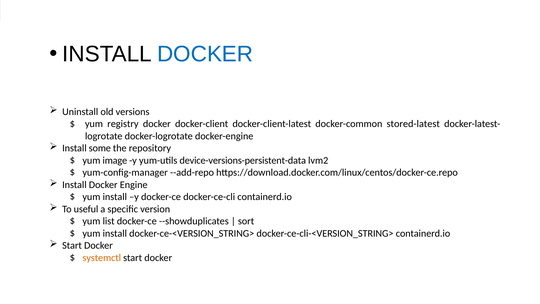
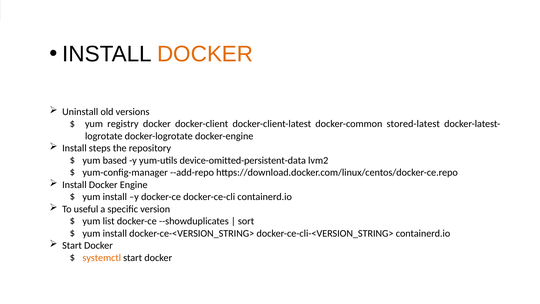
DOCKER at (205, 54) colour: blue -> orange
some: some -> steps
image: image -> based
device-versions-persistent-data: device-versions-persistent-data -> device-omitted-persistent-data
